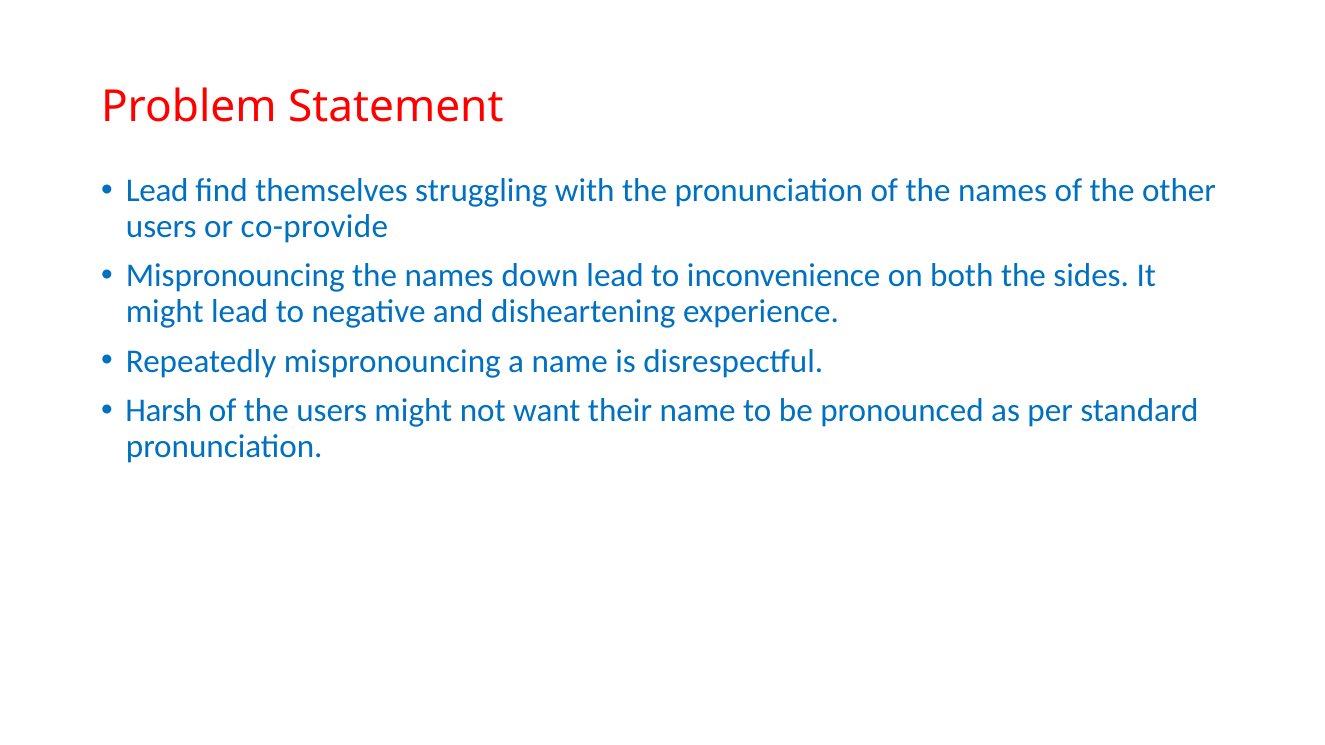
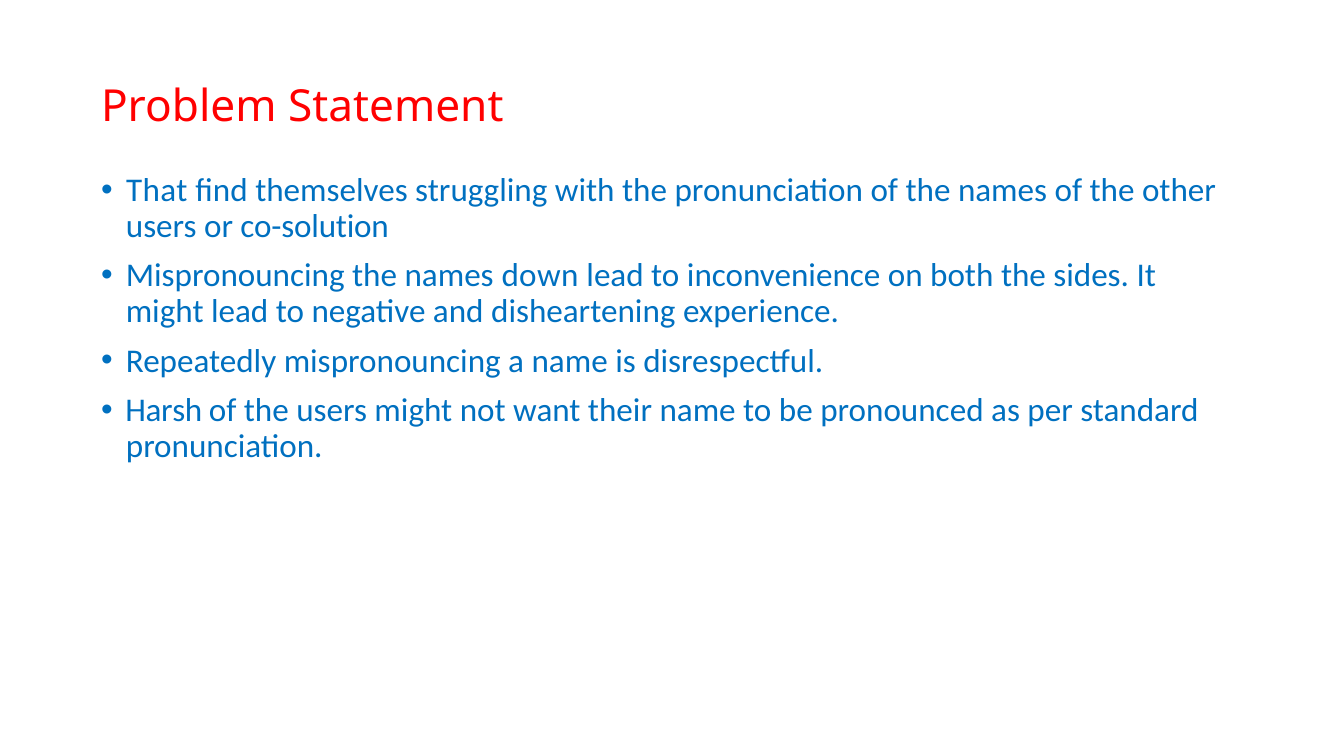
Lead at (157, 191): Lead -> That
co-provide: co-provide -> co-solution
